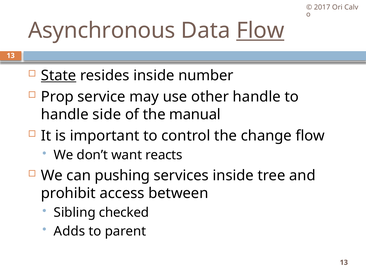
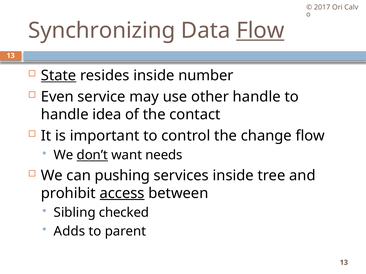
Asynchronous: Asynchronous -> Synchronizing
Prop: Prop -> Even
side: side -> idea
manual: manual -> contact
don’t underline: none -> present
reacts: reacts -> needs
access underline: none -> present
